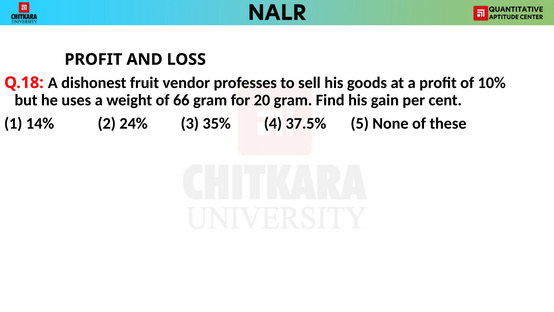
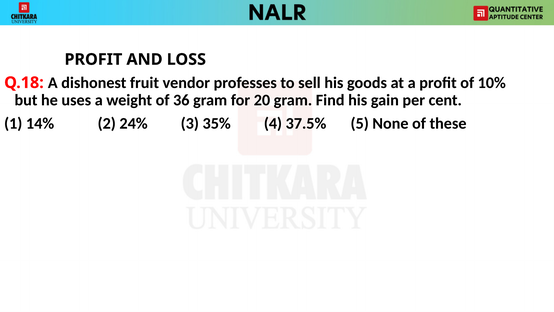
66: 66 -> 36
